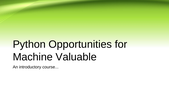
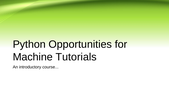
Valuable: Valuable -> Tutorials
